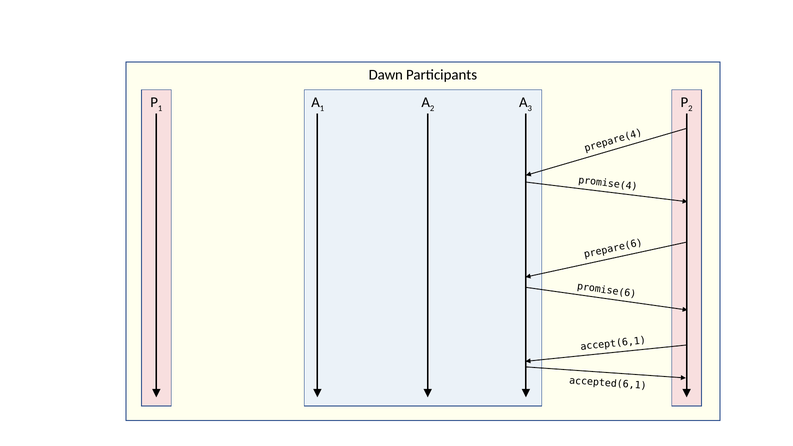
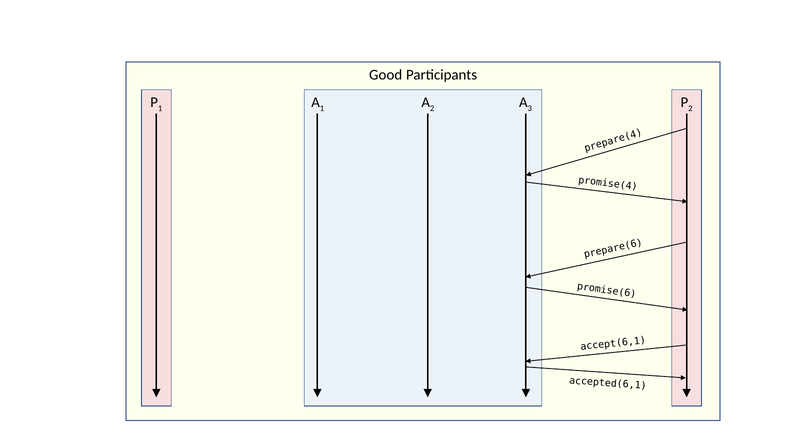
Dawn: Dawn -> Good
